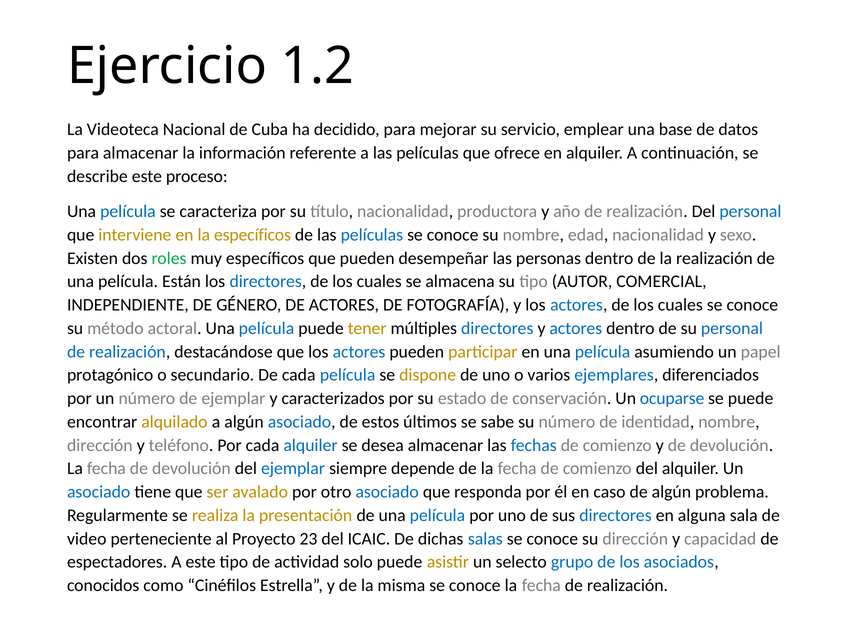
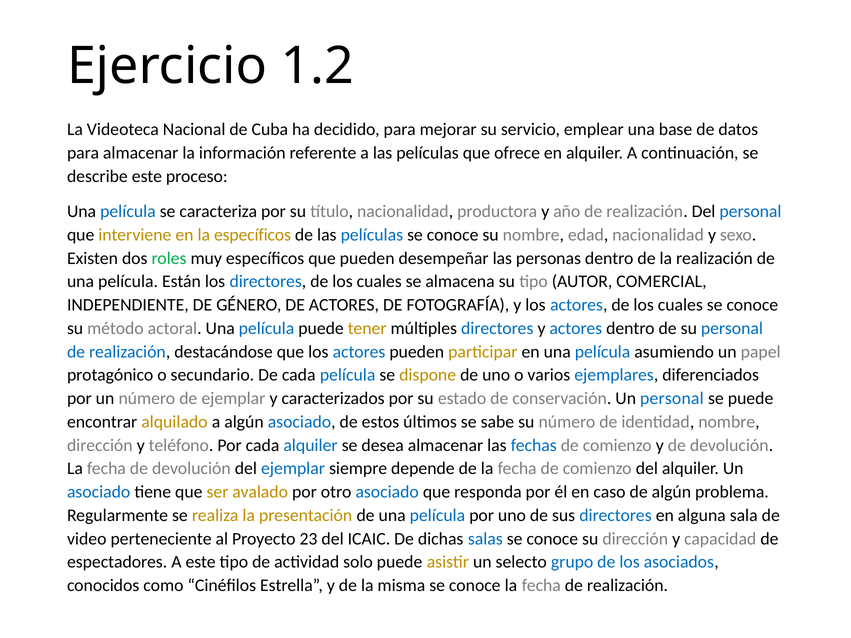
Un ocuparse: ocuparse -> personal
